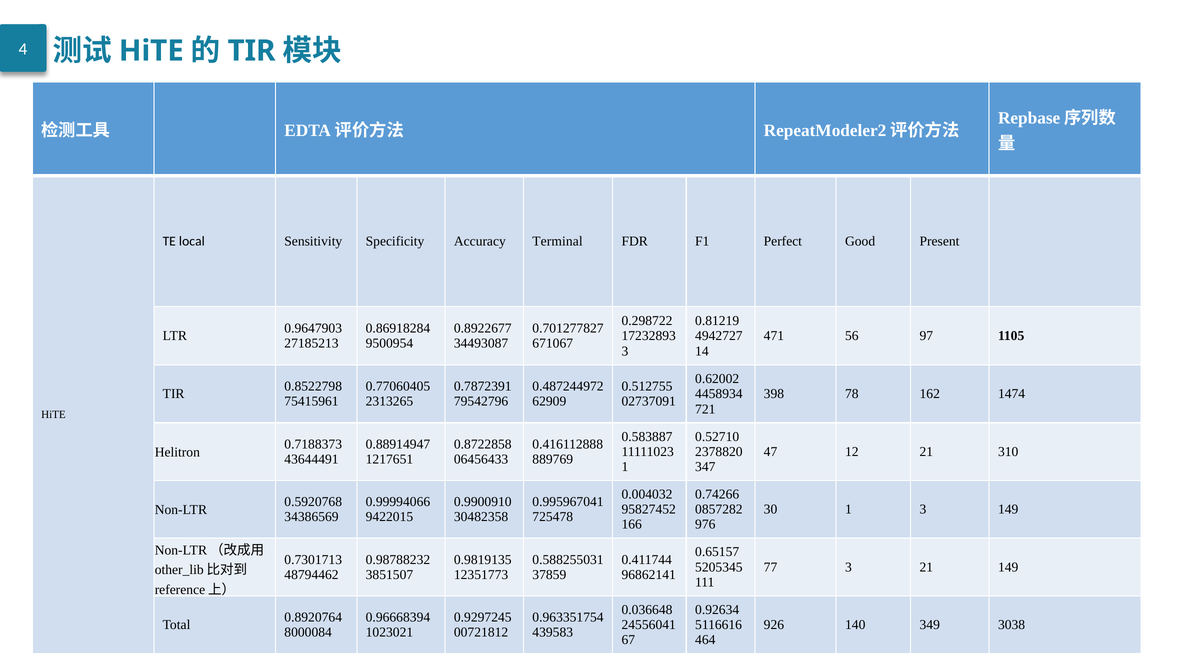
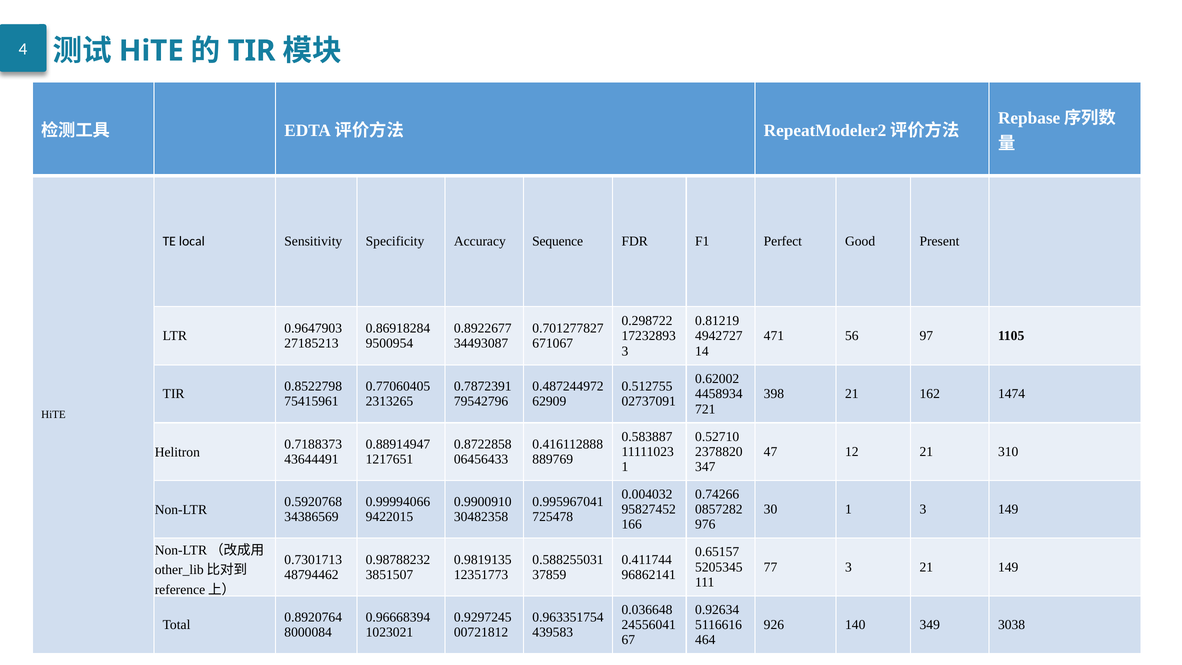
Terminal: Terminal -> Sequence
398 78: 78 -> 21
